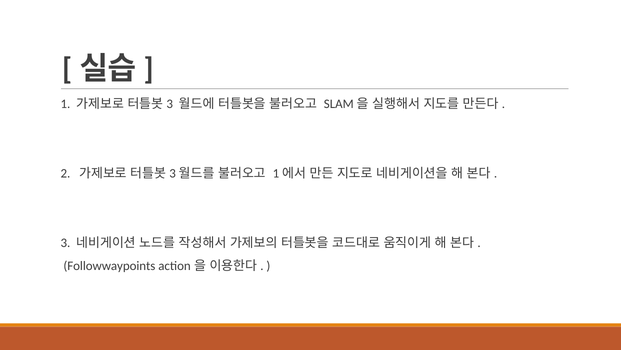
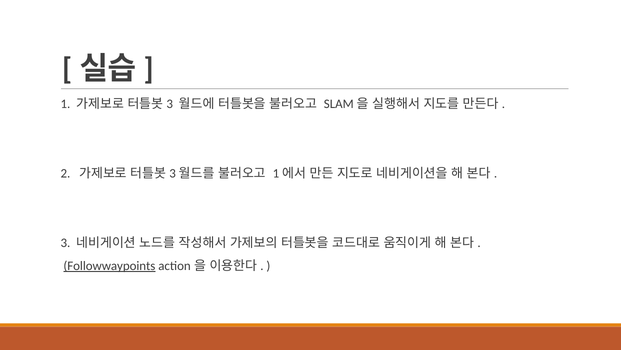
Followwaypoints underline: none -> present
